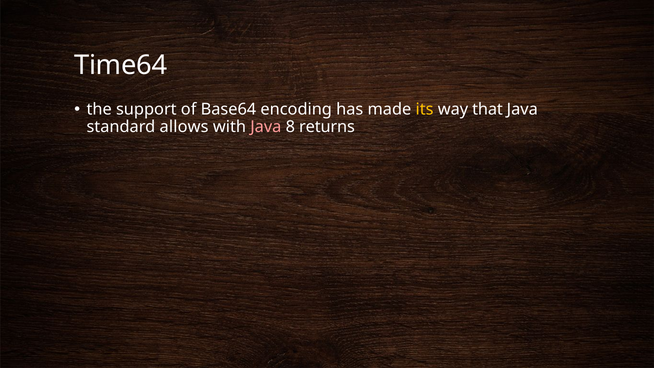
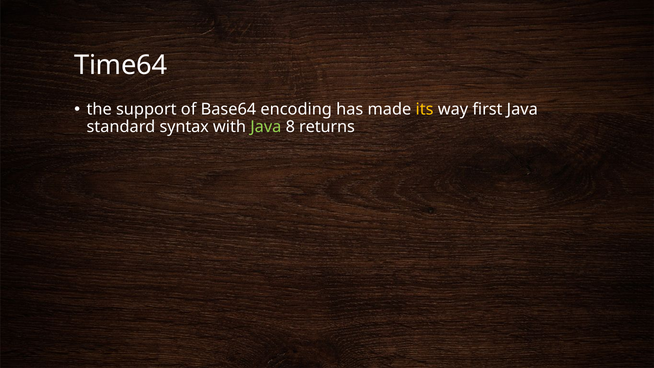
that: that -> first
allows: allows -> syntax
Java at (266, 127) colour: pink -> light green
